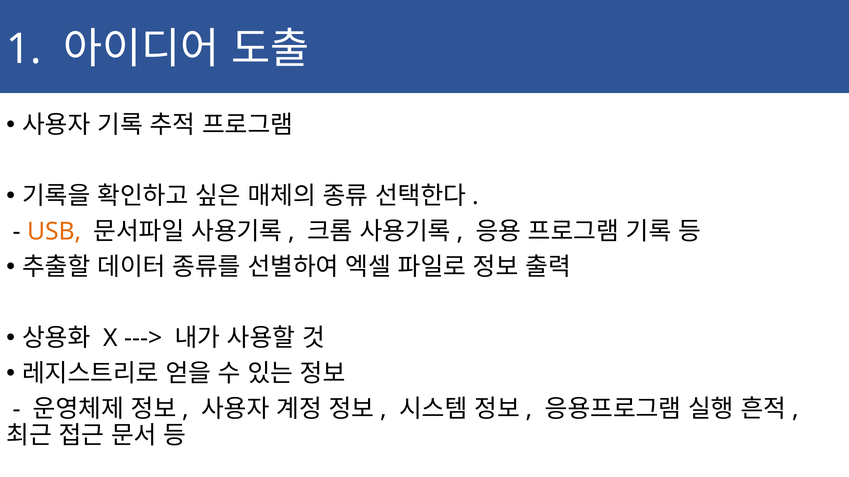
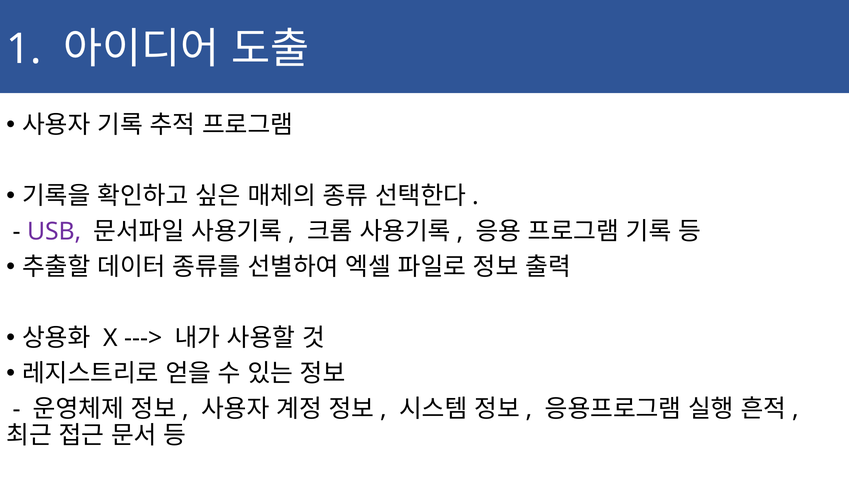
USB colour: orange -> purple
